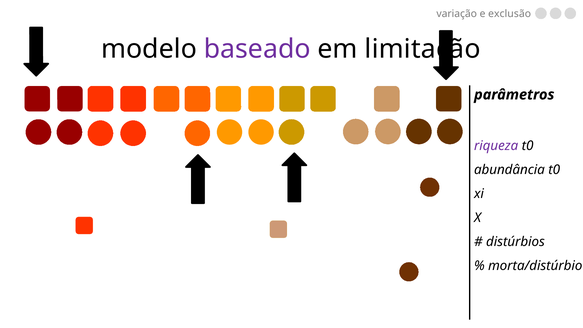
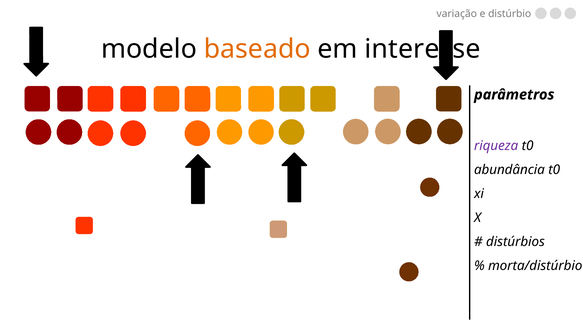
exclusão: exclusão -> distúrbio
baseado colour: purple -> orange
limitação: limitação -> interesse
